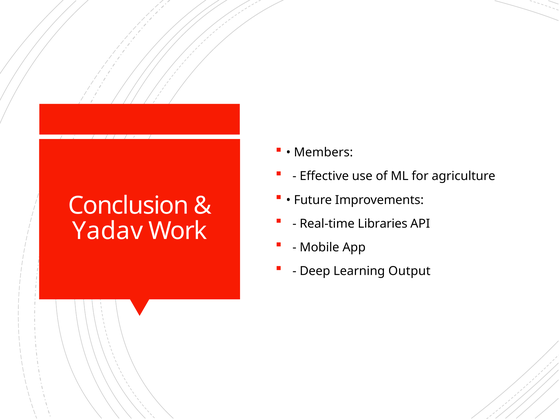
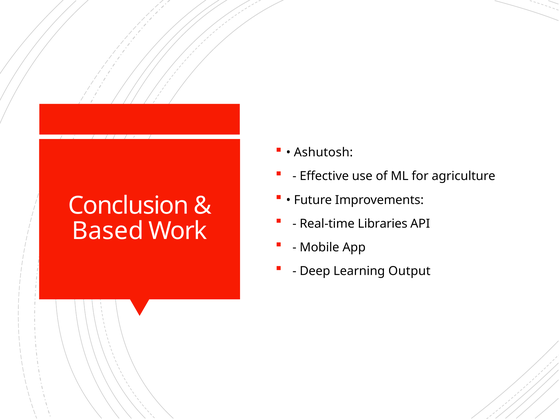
Members: Members -> Ashutosh
Yadav: Yadav -> Based
